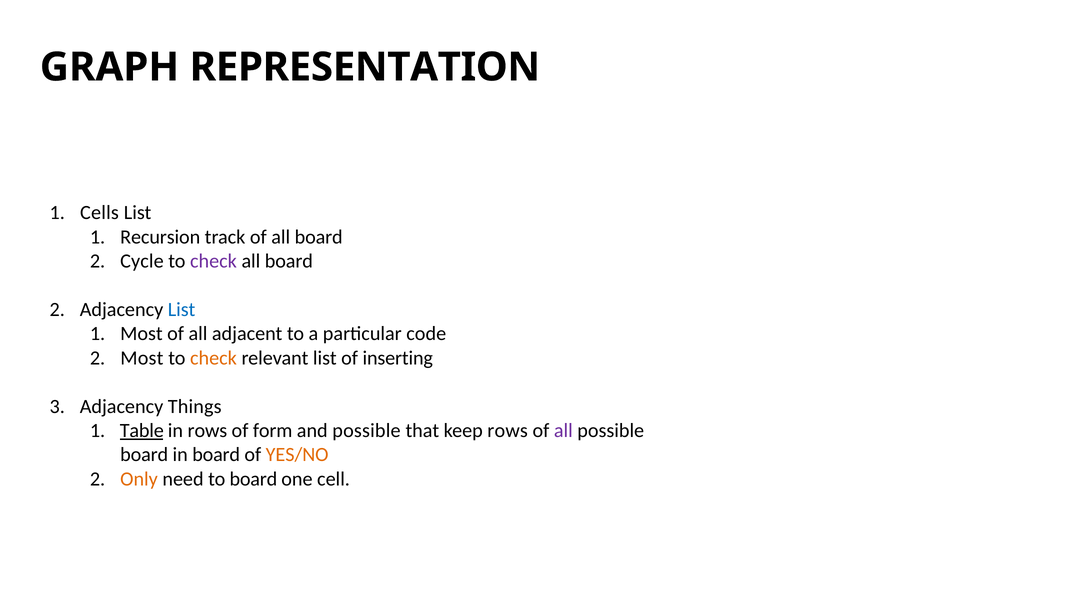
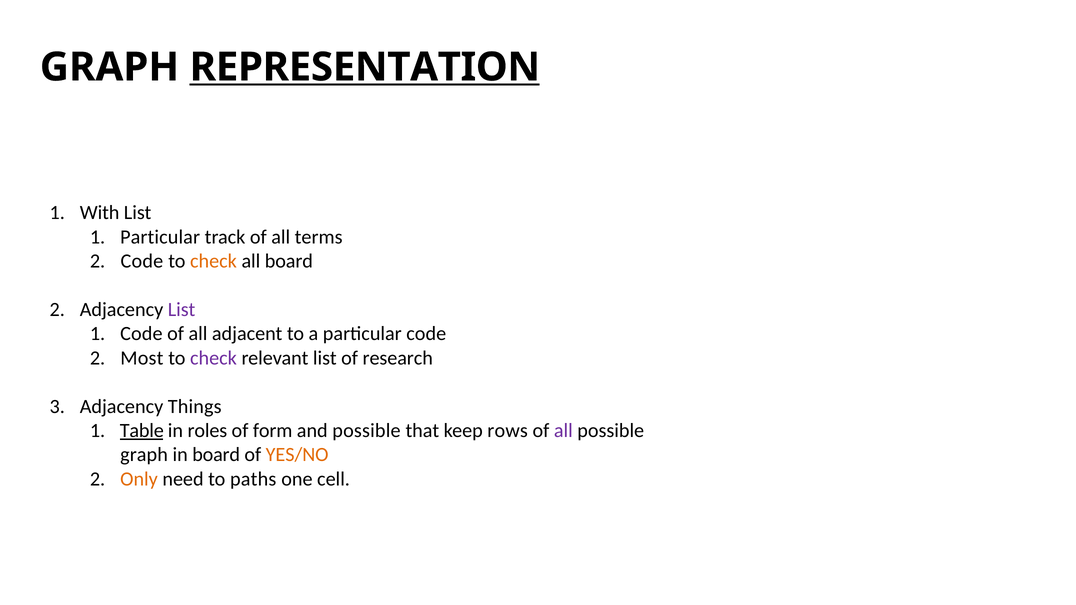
REPRESENTATION underline: none -> present
Cells: Cells -> With
Recursion at (160, 237): Recursion -> Particular
of all board: board -> terms
Cycle at (142, 261): Cycle -> Code
check at (213, 261) colour: purple -> orange
List at (182, 310) colour: blue -> purple
Most at (141, 334): Most -> Code
check at (213, 358) colour: orange -> purple
inserting: inserting -> research
in rows: rows -> roles
board at (144, 455): board -> graph
to board: board -> paths
